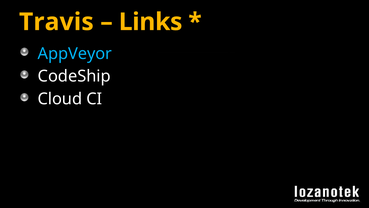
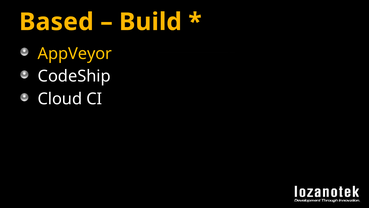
Travis: Travis -> Based
Links: Links -> Build
AppVeyor colour: light blue -> yellow
